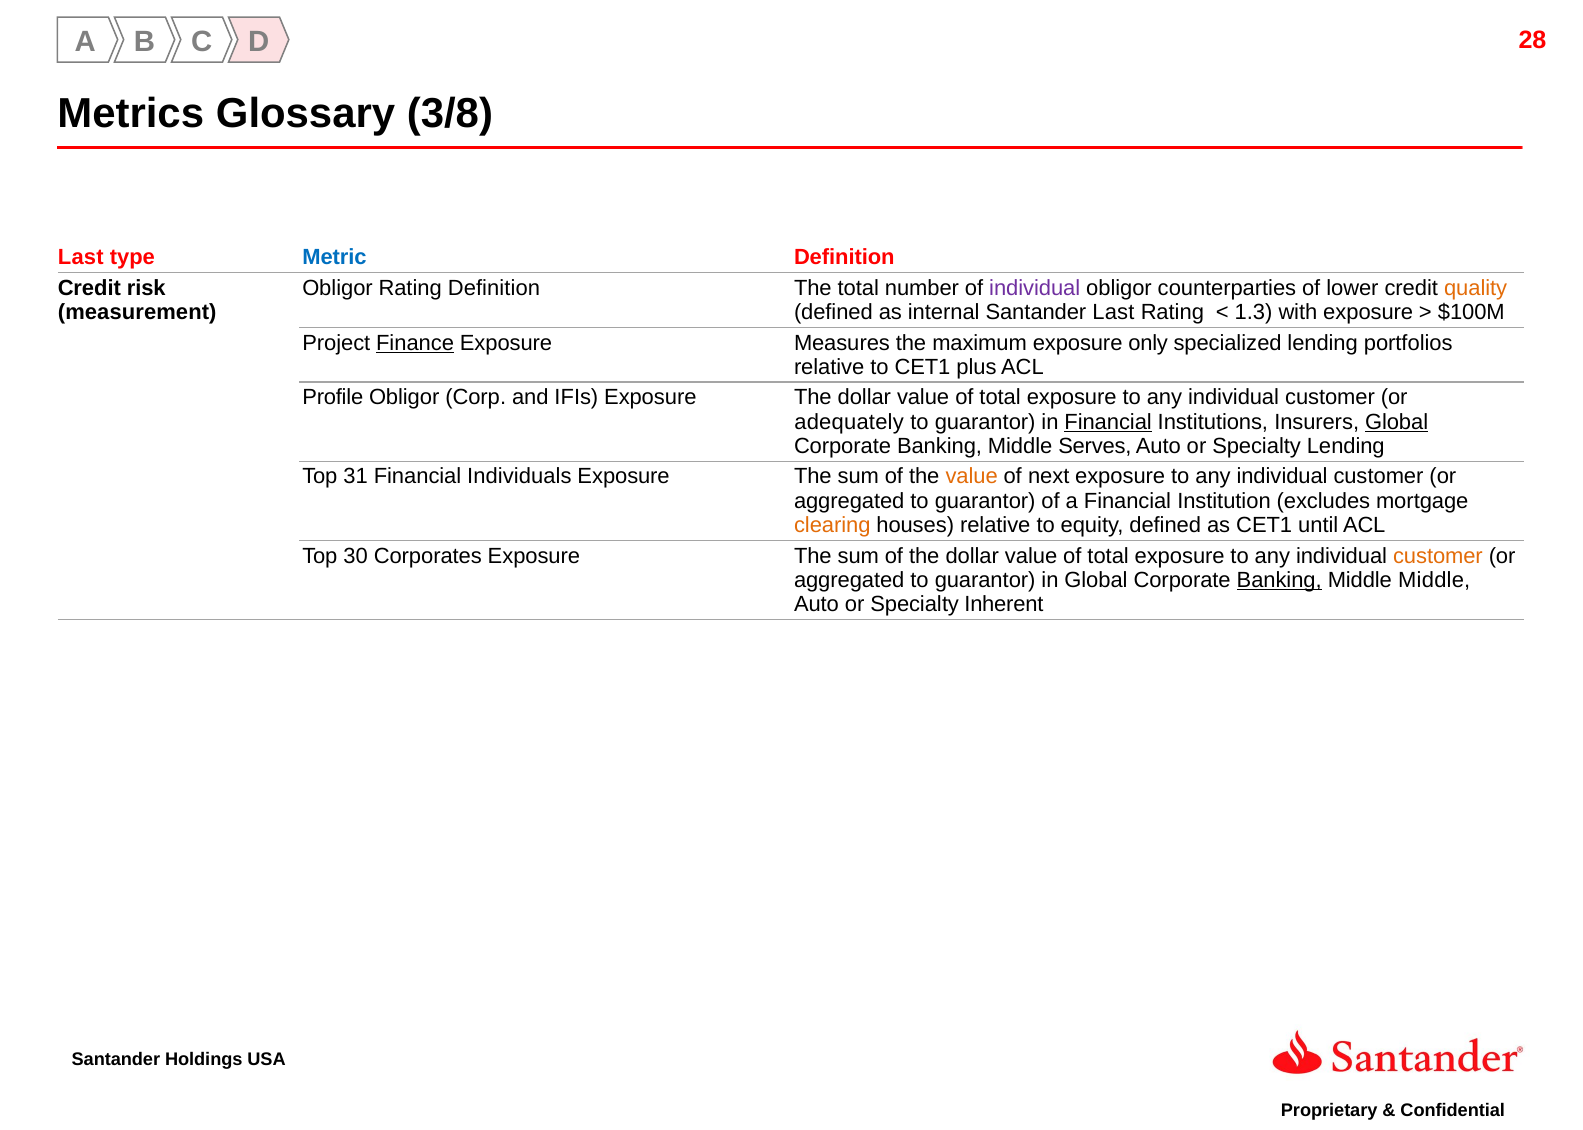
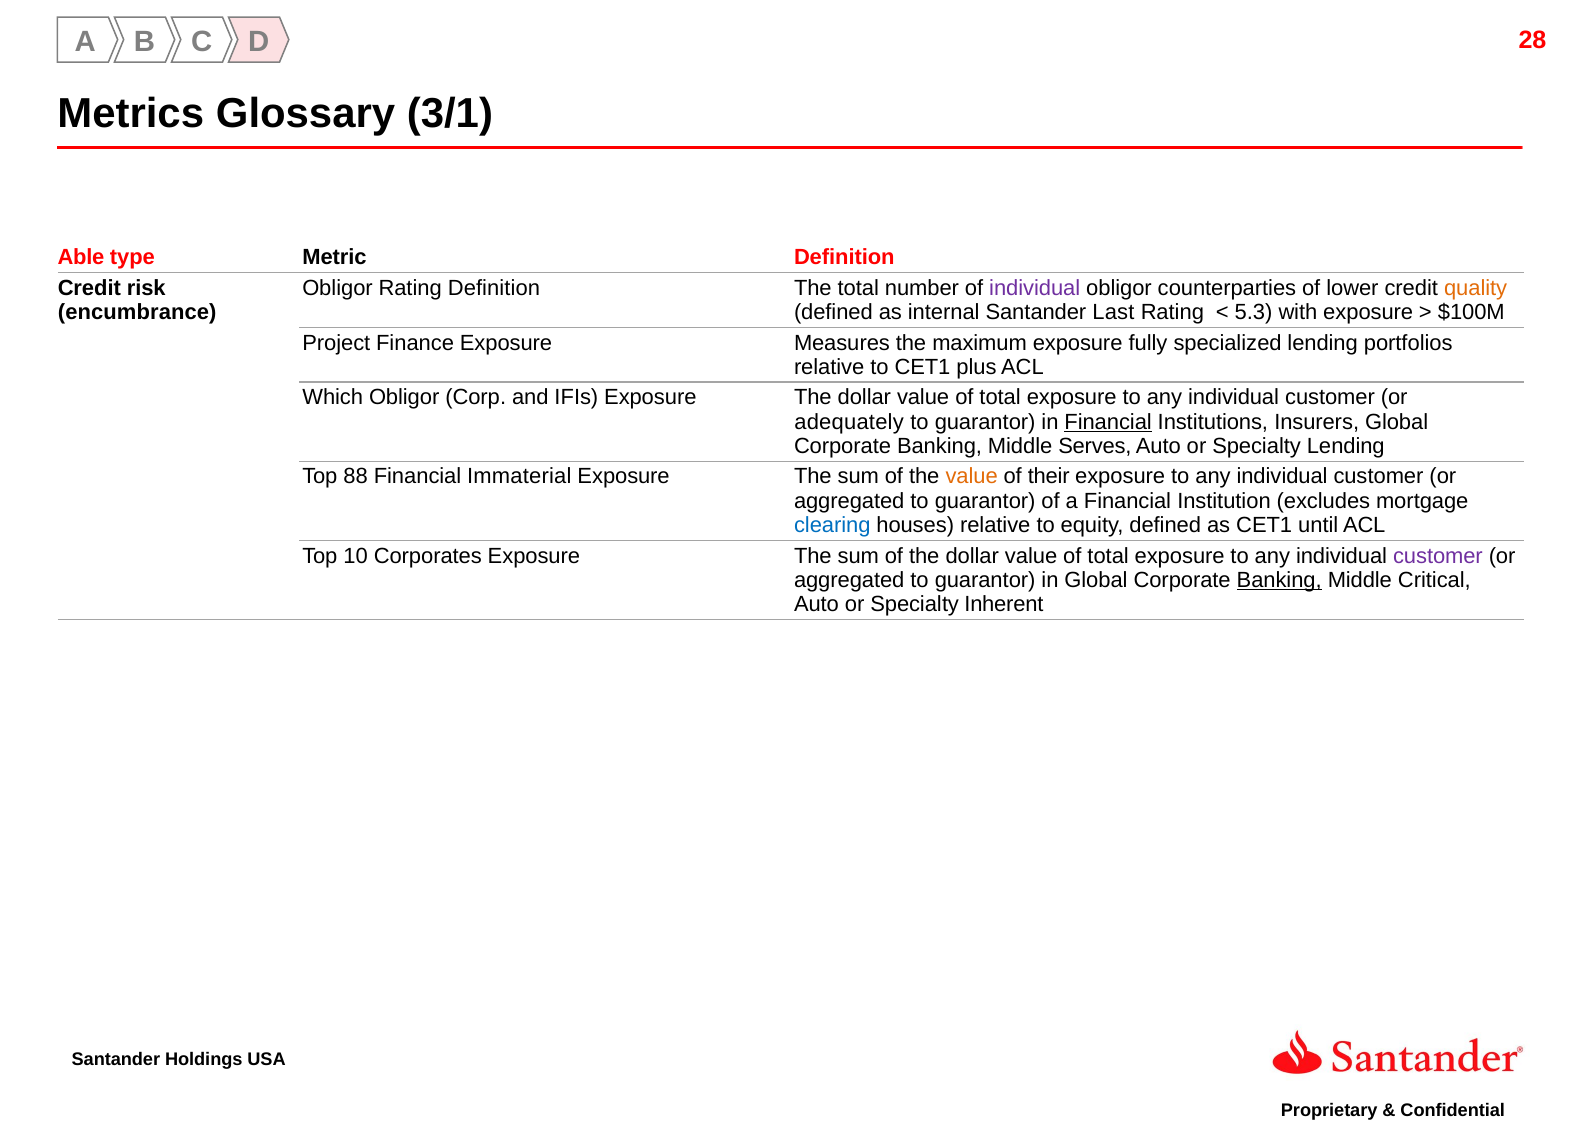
3/8: 3/8 -> 3/1
Last at (81, 258): Last -> Able
Metric colour: blue -> black
measurement: measurement -> encumbrance
1.3: 1.3 -> 5.3
Finance underline: present -> none
only: only -> fully
Profile: Profile -> Which
Global at (1397, 422) underline: present -> none
31: 31 -> 88
Individuals: Individuals -> Immaterial
next: next -> their
clearing colour: orange -> blue
30: 30 -> 10
customer at (1438, 556) colour: orange -> purple
Middle Middle: Middle -> Critical
